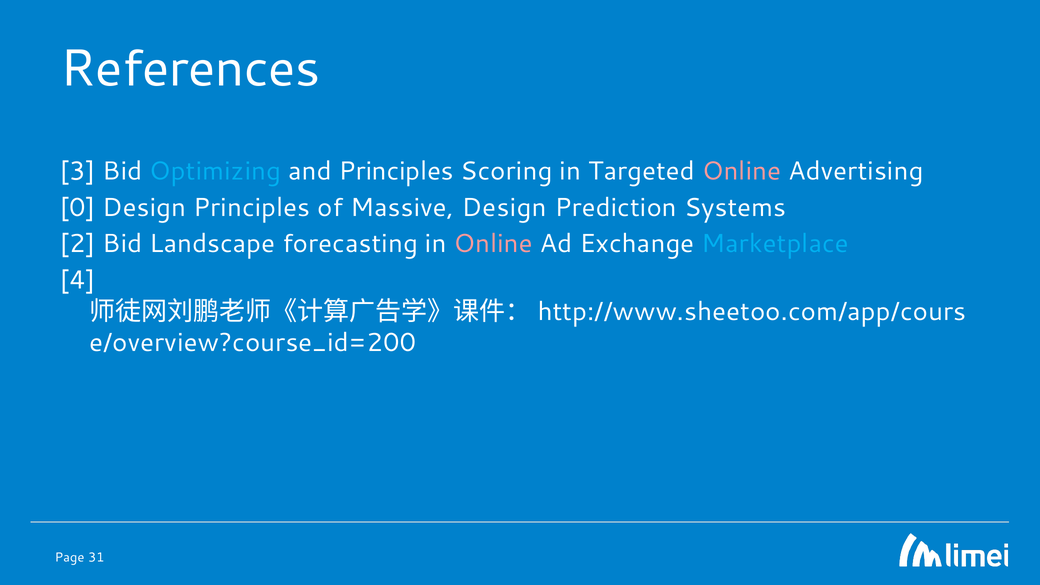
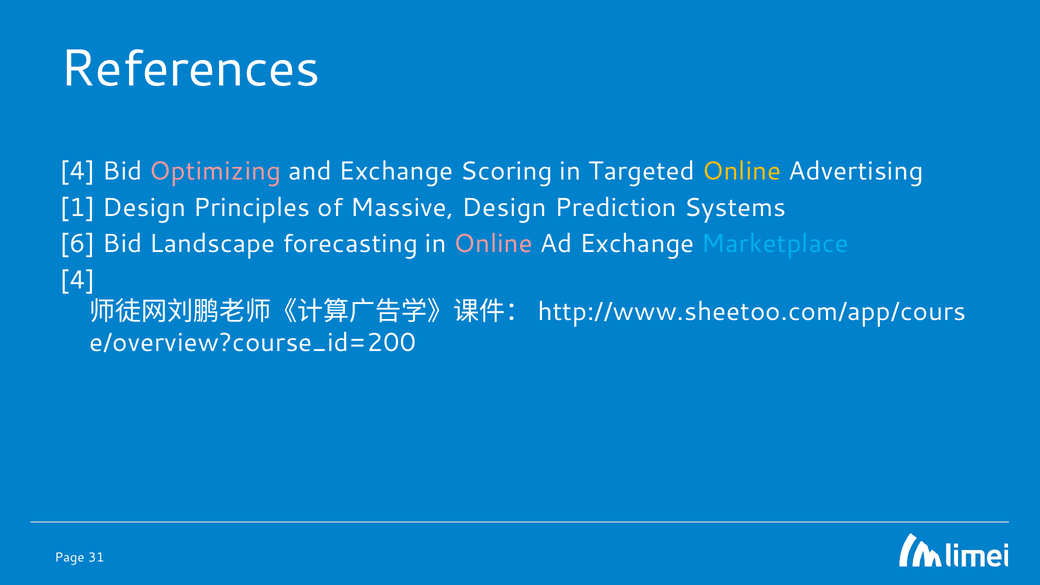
3 at (78, 171): 3 -> 4
Optimizing colour: light blue -> pink
and Principles: Principles -> Exchange
Online at (742, 171) colour: pink -> yellow
0: 0 -> 1
2: 2 -> 6
